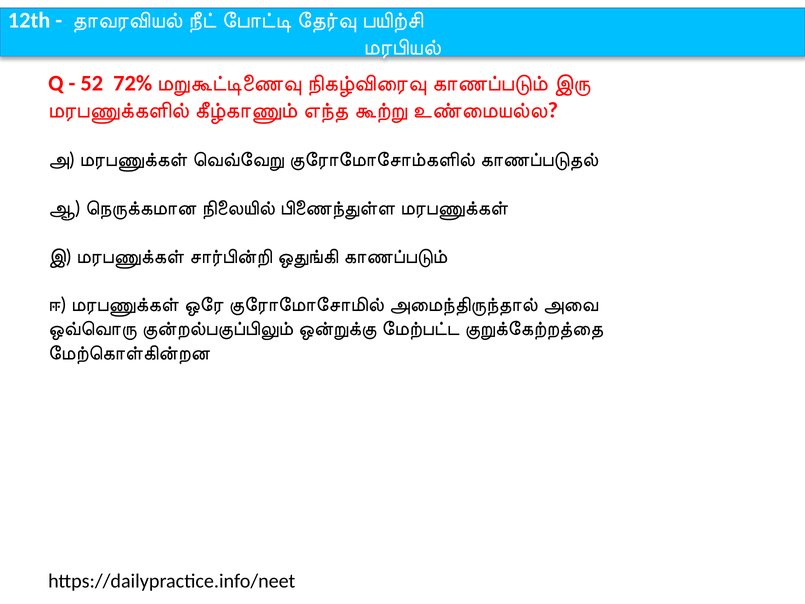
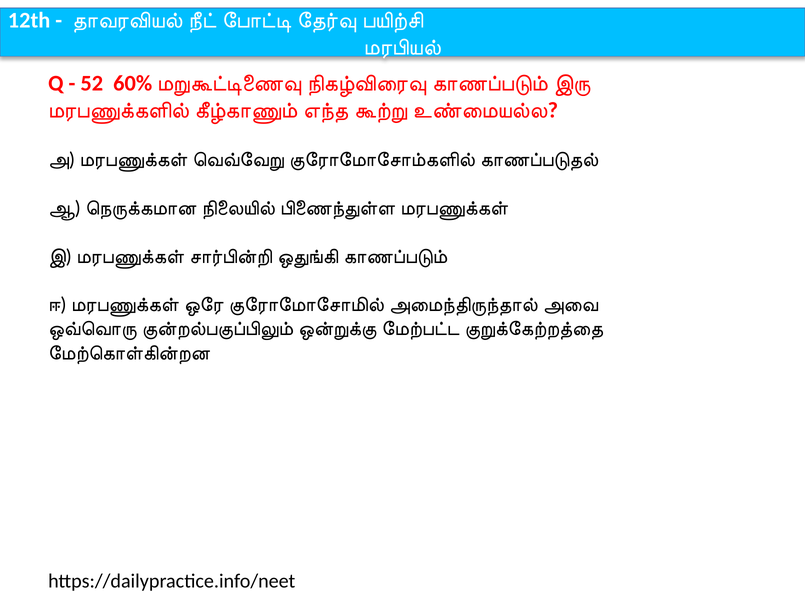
72%: 72% -> 60%
